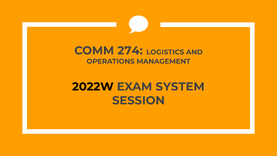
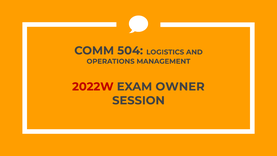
274: 274 -> 504
2022W colour: black -> red
SYSTEM: SYSTEM -> OWNER
